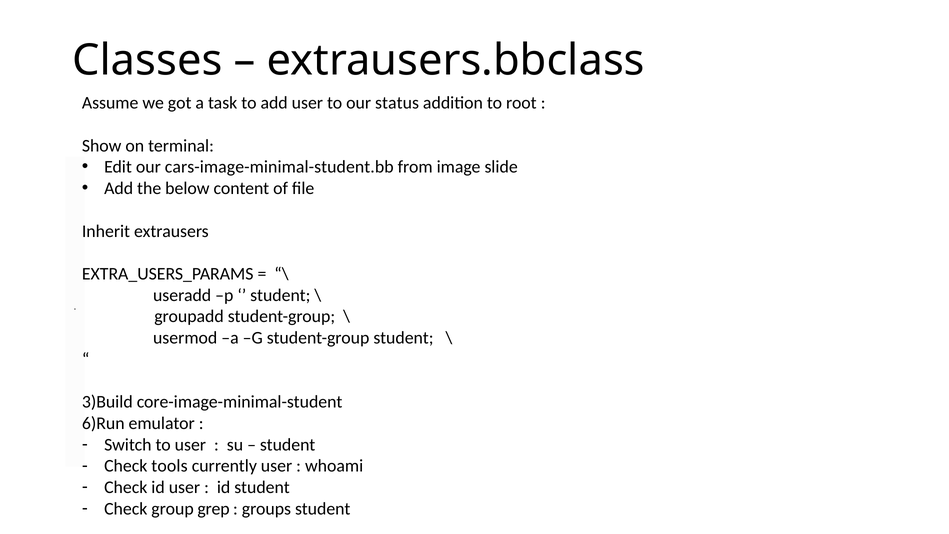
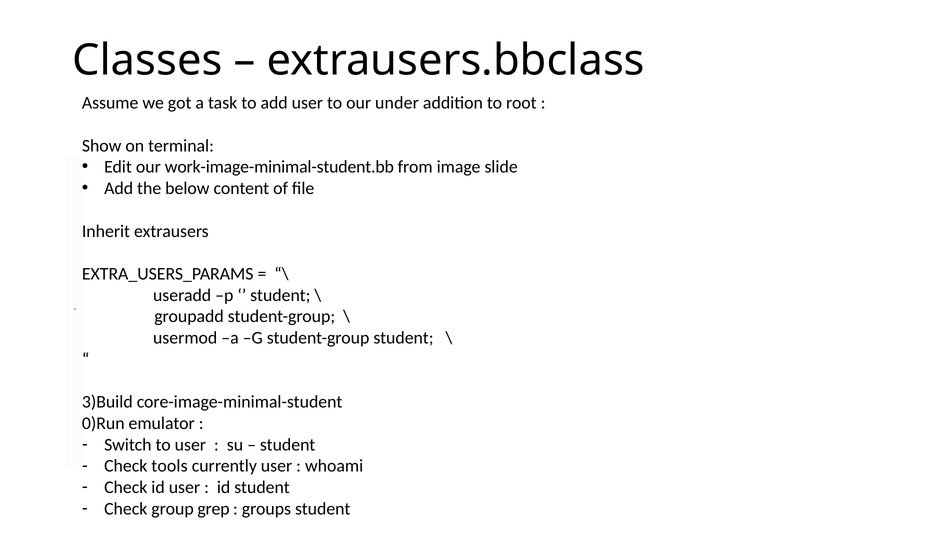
status: status -> under
cars-image-minimal-student.bb: cars-image-minimal-student.bb -> work-image-minimal-student.bb
6)Run: 6)Run -> 0)Run
